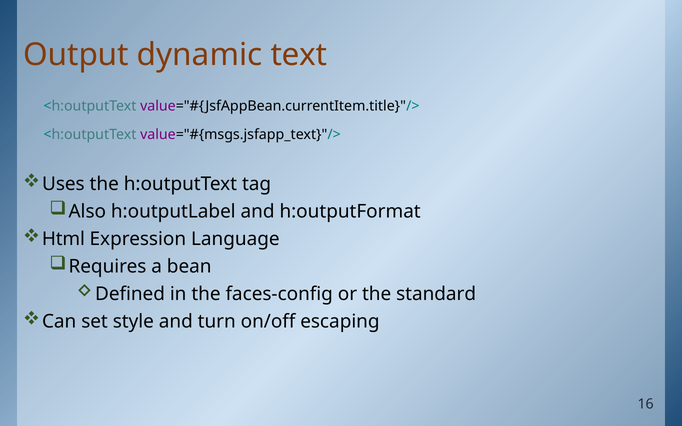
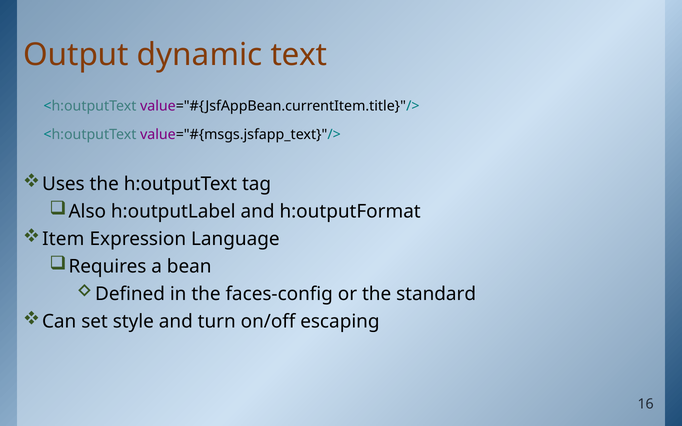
Html: Html -> Item
